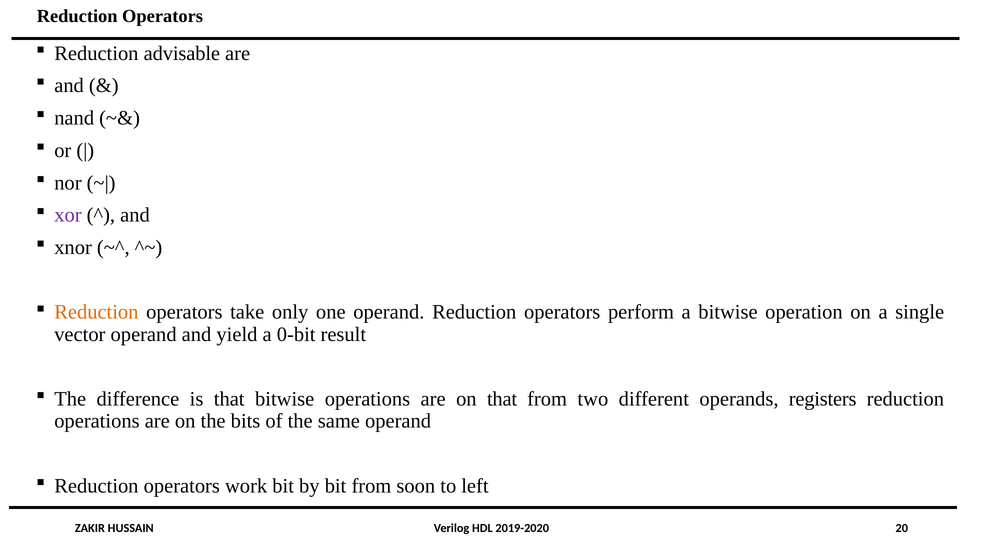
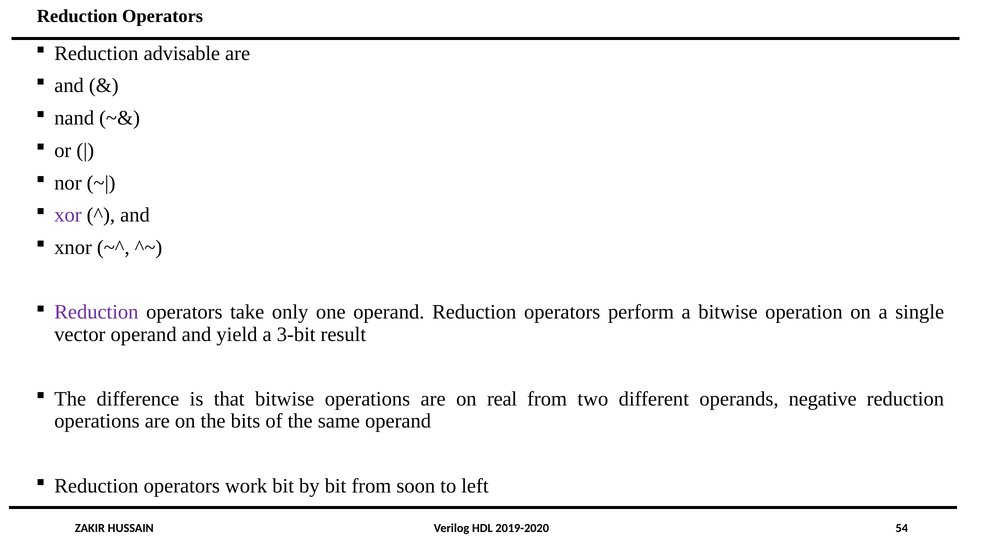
Reduction at (96, 312) colour: orange -> purple
0-bit: 0-bit -> 3-bit
on that: that -> real
registers: registers -> negative
20: 20 -> 54
